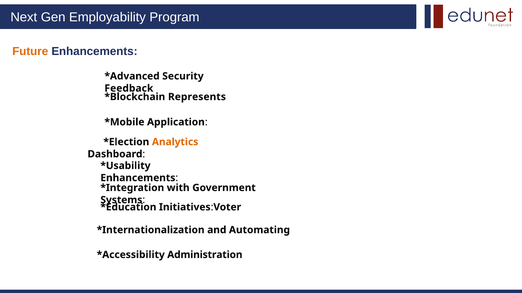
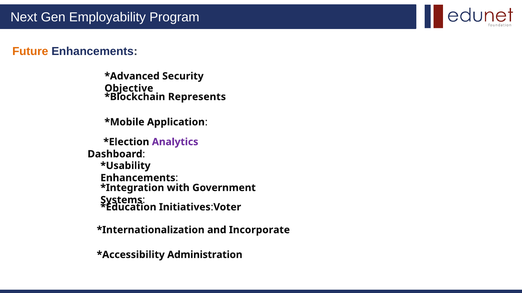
Feedback: Feedback -> Objective
Analytics colour: orange -> purple
Automating: Automating -> Incorporate
